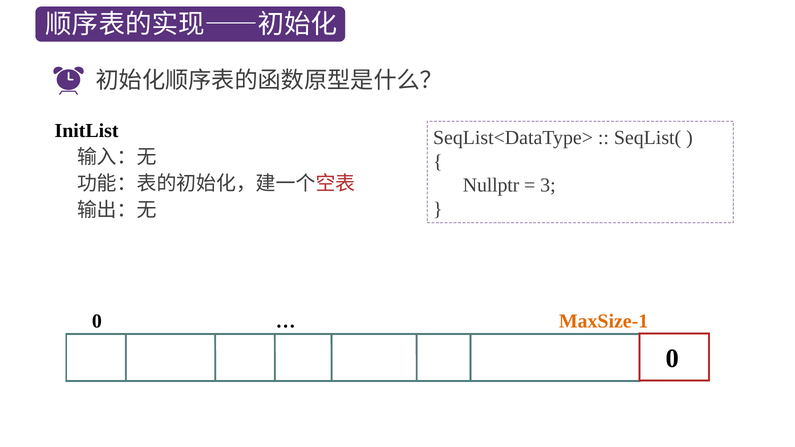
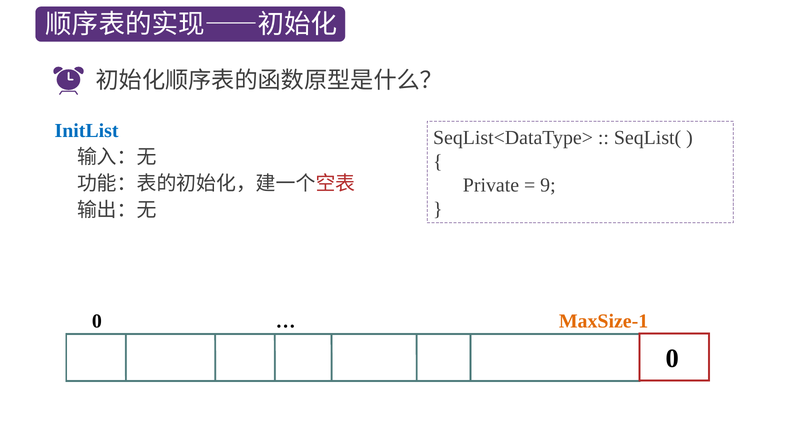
InitList colour: black -> blue
Nullptr: Nullptr -> Private
3: 3 -> 9
